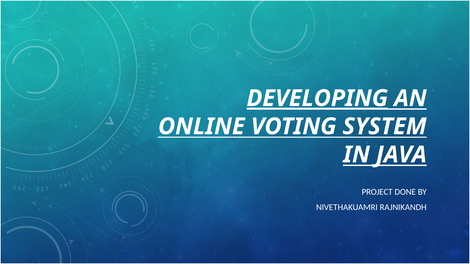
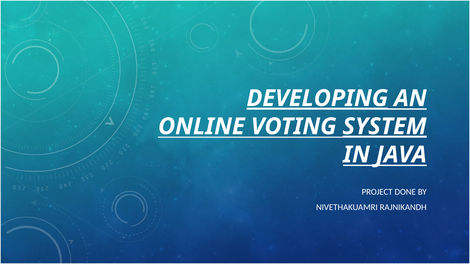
SYSTEM underline: none -> present
